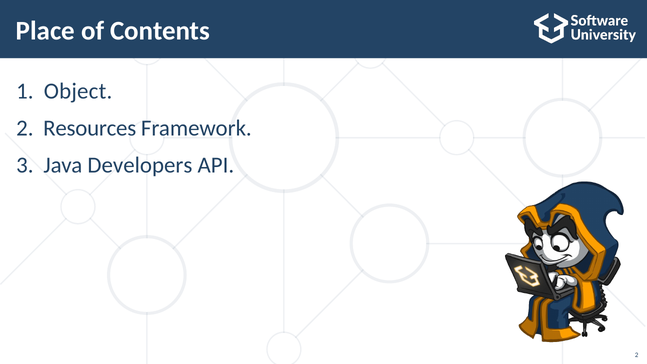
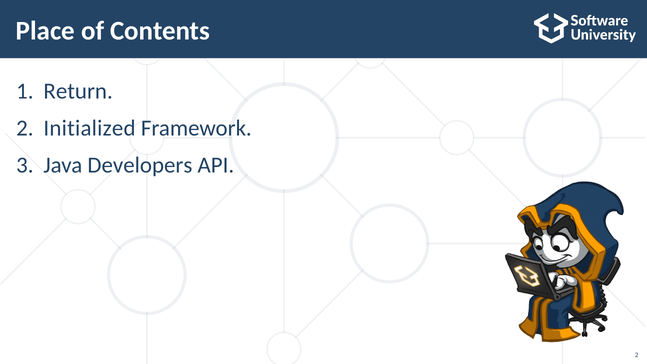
Object: Object -> Return
Resources: Resources -> Initialized
